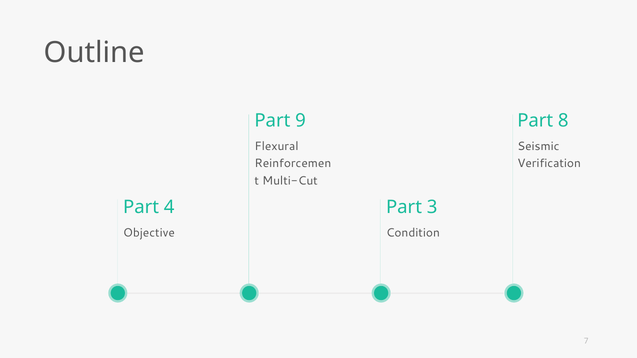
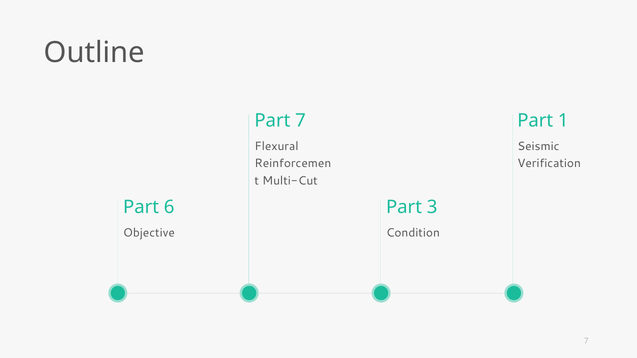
Part 9: 9 -> 7
8: 8 -> 1
4: 4 -> 6
